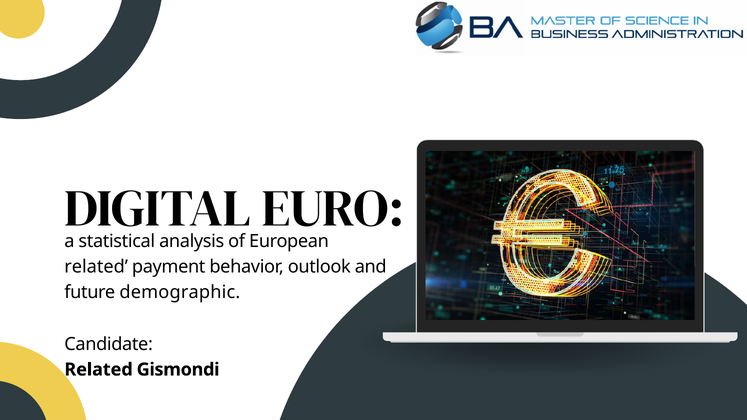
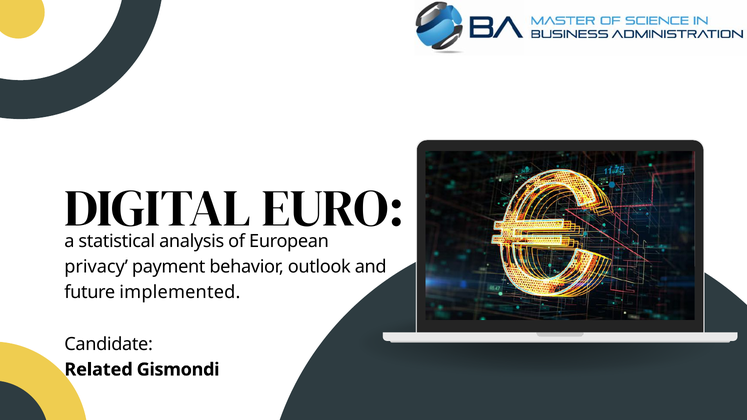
related at (96, 267): related -> privacy
demographic: demographic -> implemented
